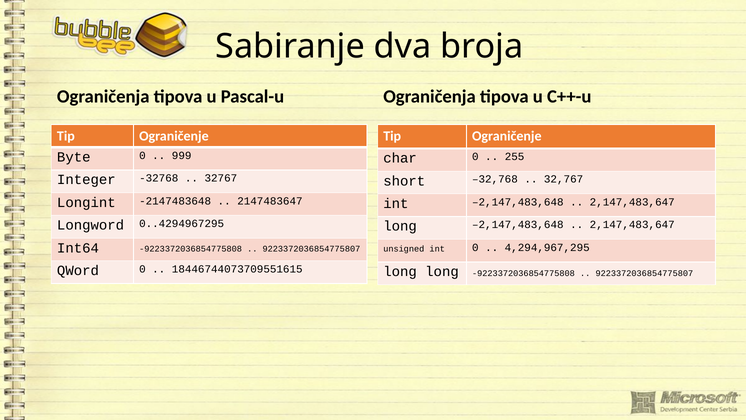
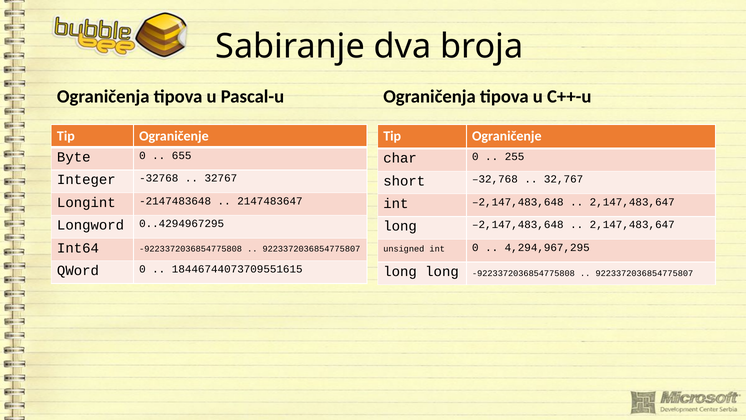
999: 999 -> 655
